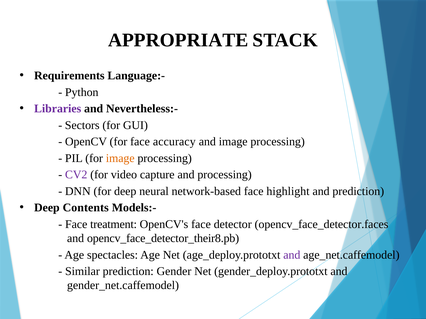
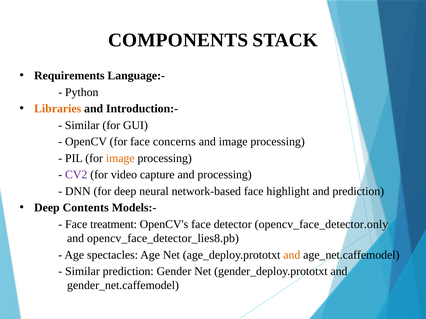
APPROPRIATE: APPROPRIATE -> COMPONENTS
Libraries colour: purple -> orange
Nevertheless:-: Nevertheless:- -> Introduction:-
Sectors at (82, 125): Sectors -> Similar
accuracy: accuracy -> concerns
opencv_face_detector.faces: opencv_face_detector.faces -> opencv_face_detector.only
opencv_face_detector_their8.pb: opencv_face_detector_their8.pb -> opencv_face_detector_lies8.pb
and at (292, 255) colour: purple -> orange
